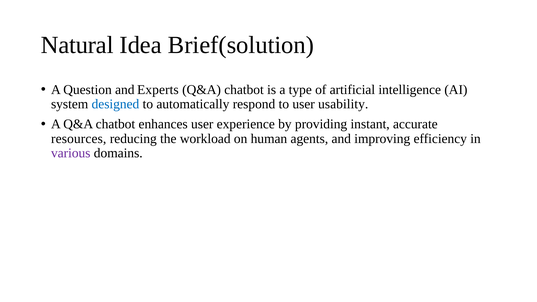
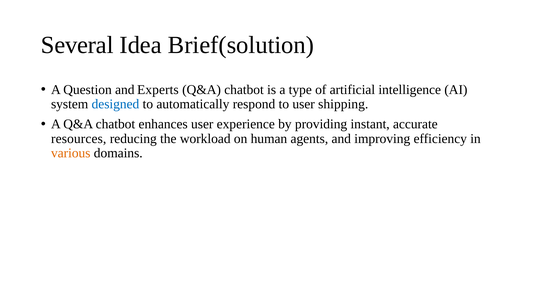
Natural: Natural -> Several
usability: usability -> shipping
various colour: purple -> orange
